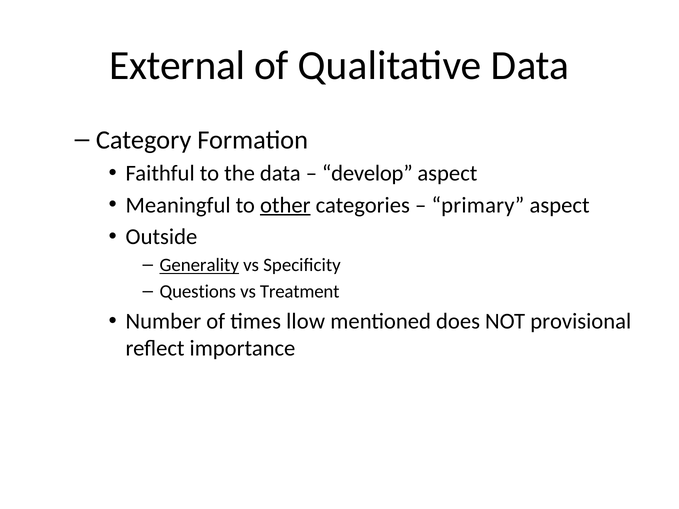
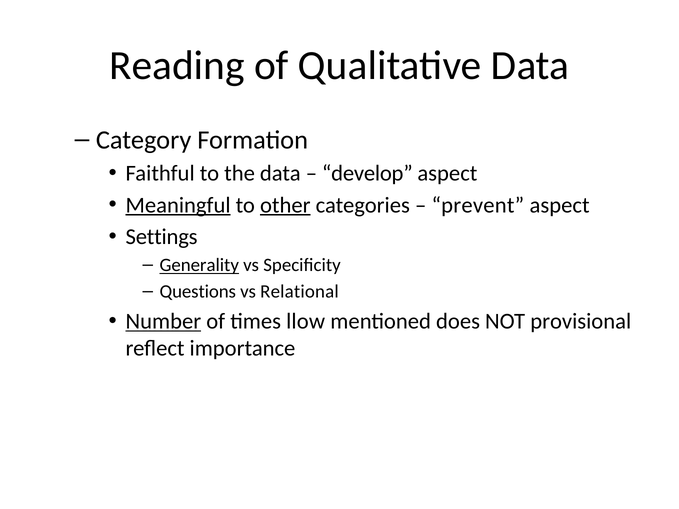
External: External -> Reading
Meaningful underline: none -> present
primary: primary -> prevent
Outside: Outside -> Settings
Treatment: Treatment -> Relational
Number underline: none -> present
